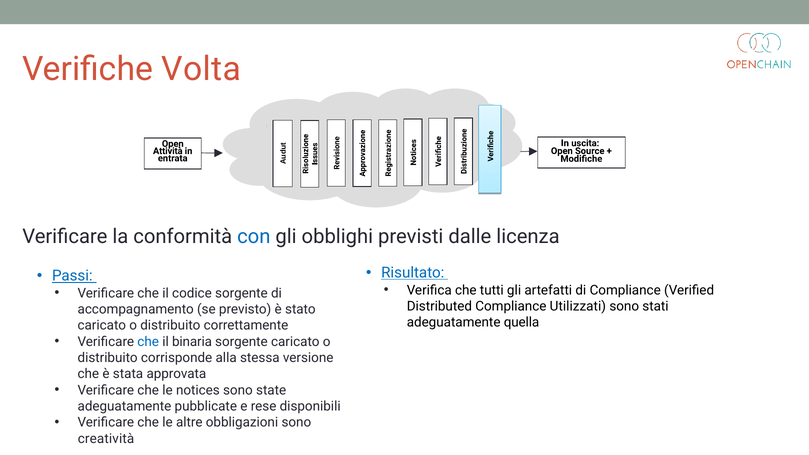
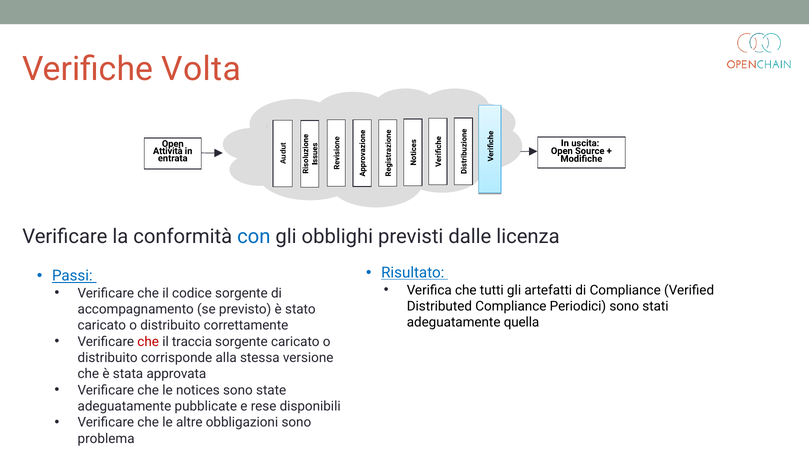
Utilizzati: Utilizzati -> Periodici
che at (148, 342) colour: blue -> red
binaria: binaria -> traccia
creatività: creatività -> problema
